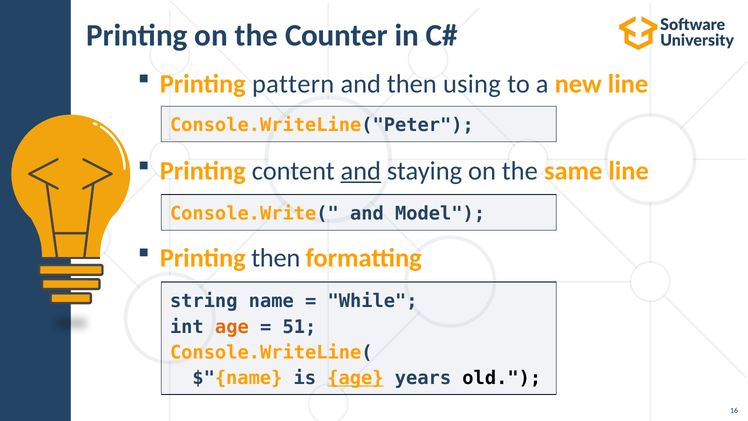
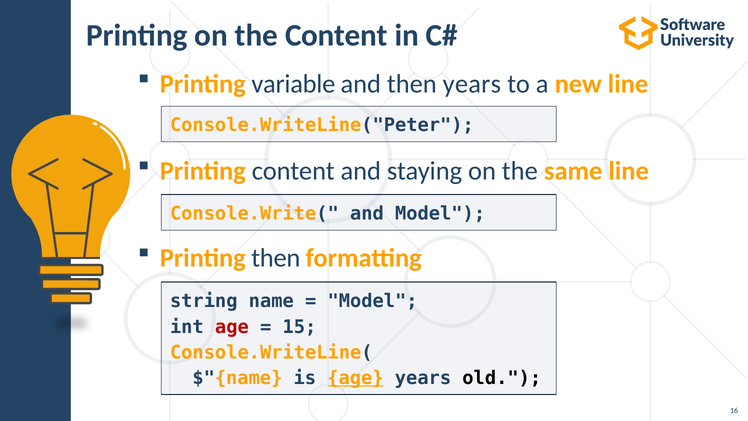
the Counter: Counter -> Content
pattern: pattern -> variable
then using: using -> years
and at (361, 171) underline: present -> none
While at (373, 301): While -> Model
age at (232, 327) colour: orange -> red
51: 51 -> 15
